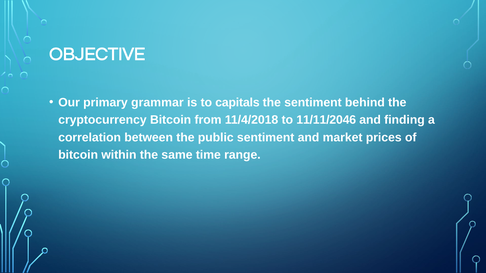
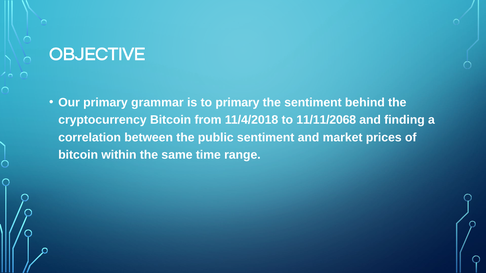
to capitals: capitals -> primary
11/11/2046: 11/11/2046 -> 11/11/2068
